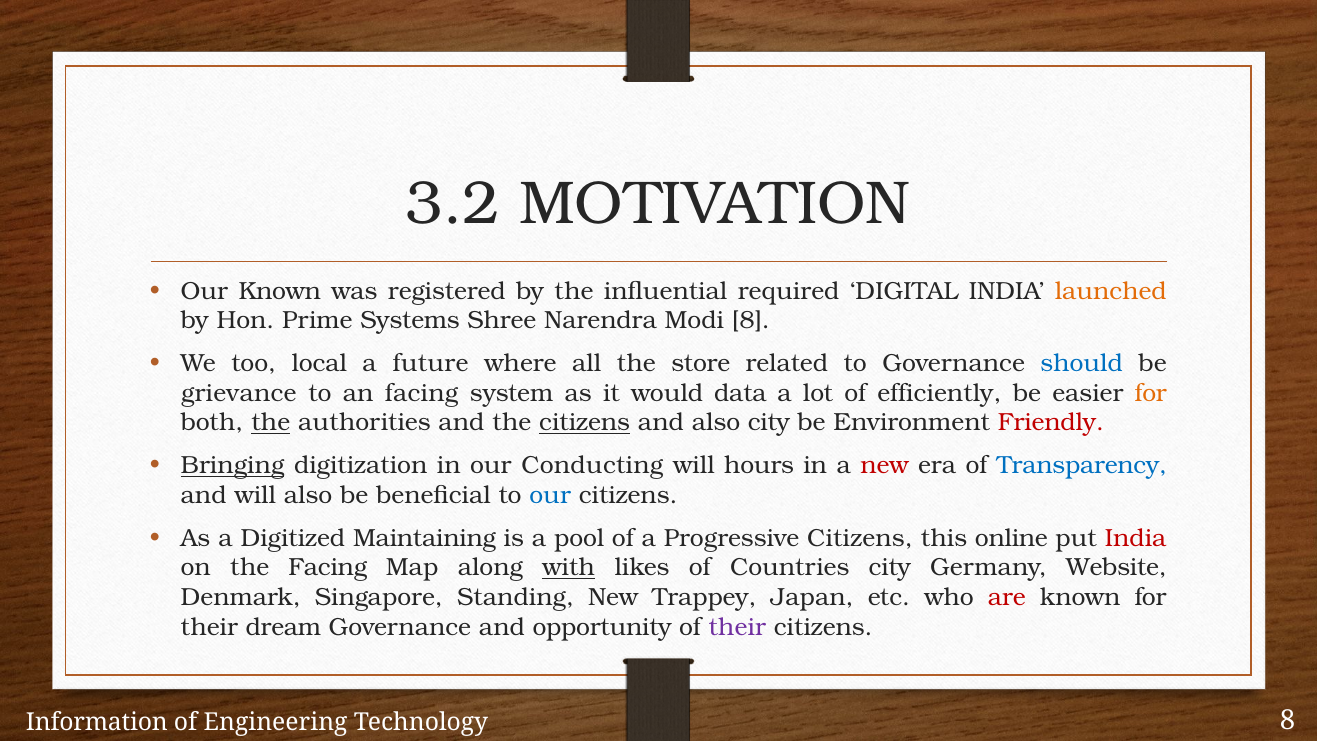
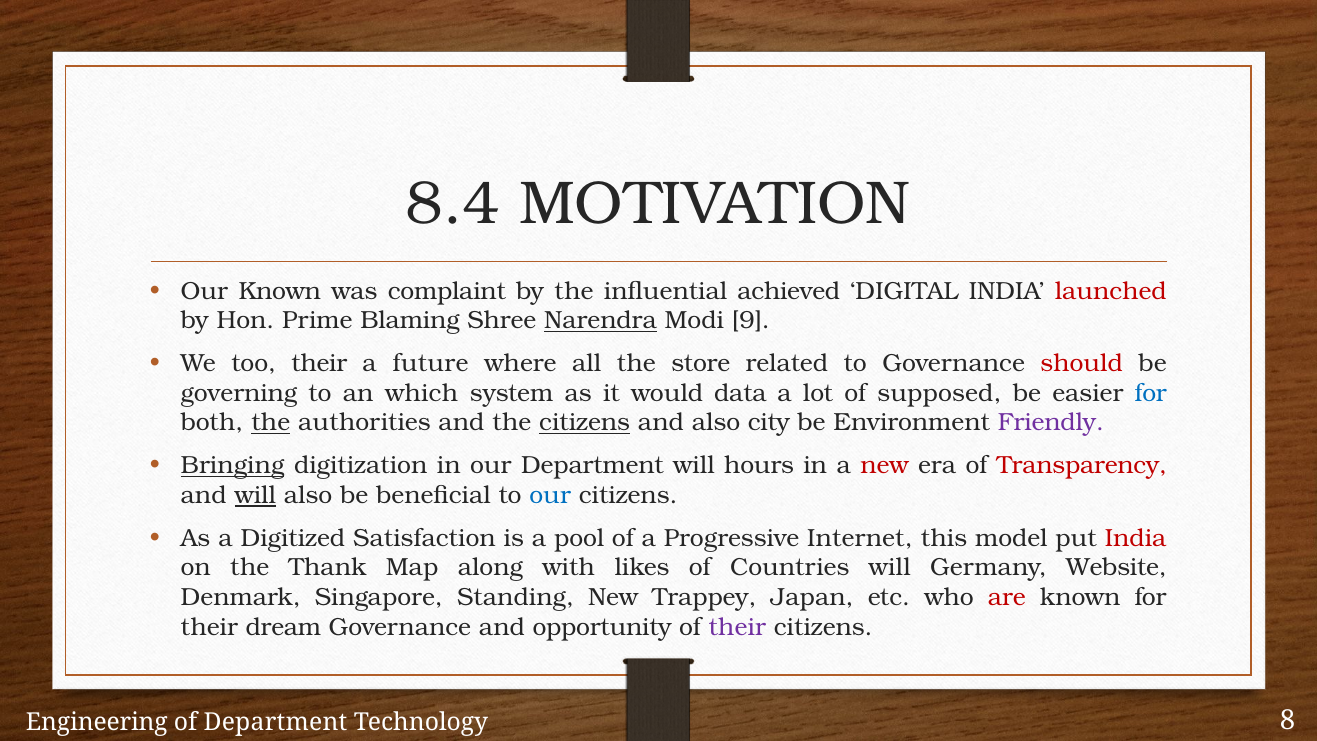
3.2: 3.2 -> 8.4
registered: registered -> complaint
required: required -> achieved
launched colour: orange -> red
Systems: Systems -> Blaming
Narendra underline: none -> present
Modi 8: 8 -> 9
too local: local -> their
should colour: blue -> red
grievance: grievance -> governing
an facing: facing -> which
efficiently: efficiently -> supposed
for at (1151, 393) colour: orange -> blue
Friendly colour: red -> purple
our Conducting: Conducting -> Department
Transparency colour: blue -> red
will at (255, 495) underline: none -> present
Maintaining: Maintaining -> Satisfaction
Progressive Citizens: Citizens -> Internet
online: online -> model
the Facing: Facing -> Thank
with underline: present -> none
Countries city: city -> will
Information: Information -> Engineering
of Engineering: Engineering -> Department
